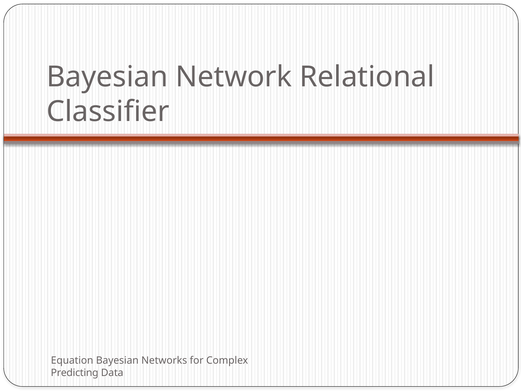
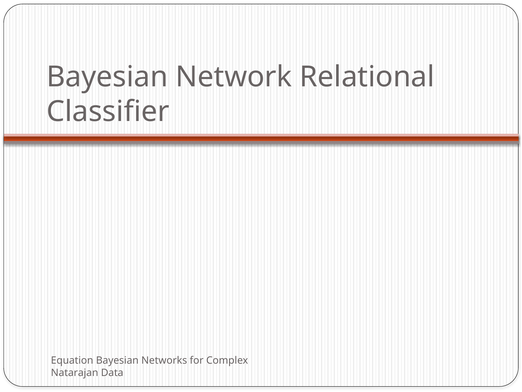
Predicting: Predicting -> Natarajan
